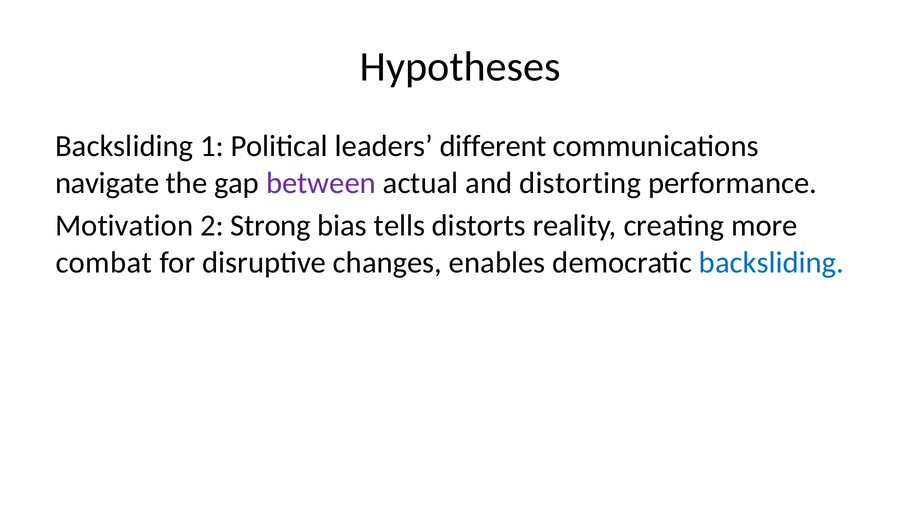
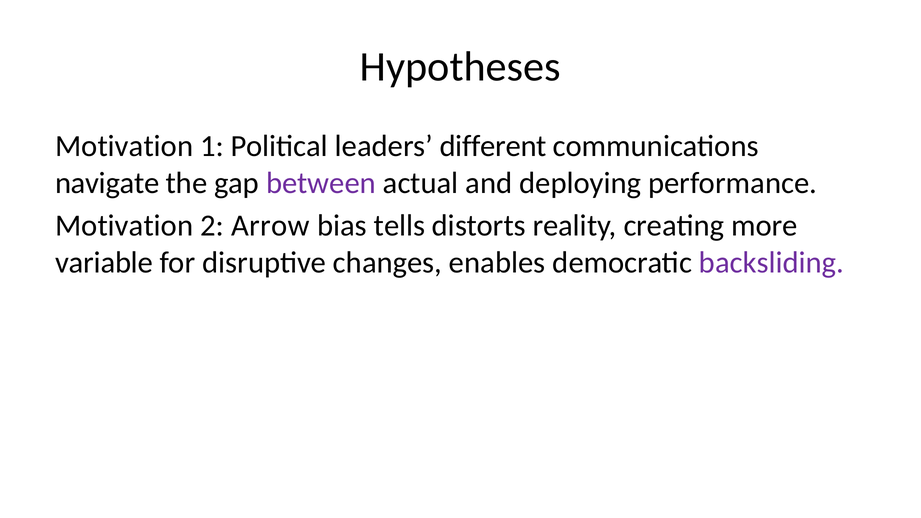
Backsliding at (124, 146): Backsliding -> Motivation
distorting: distorting -> deploying
Strong: Strong -> Arrow
combat: combat -> variable
backsliding at (771, 263) colour: blue -> purple
